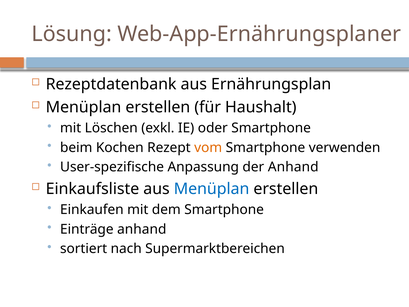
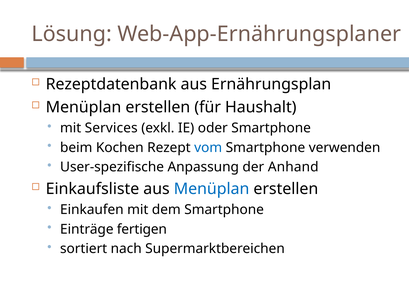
Löschen: Löschen -> Services
vom colour: orange -> blue
Einträge anhand: anhand -> fertigen
